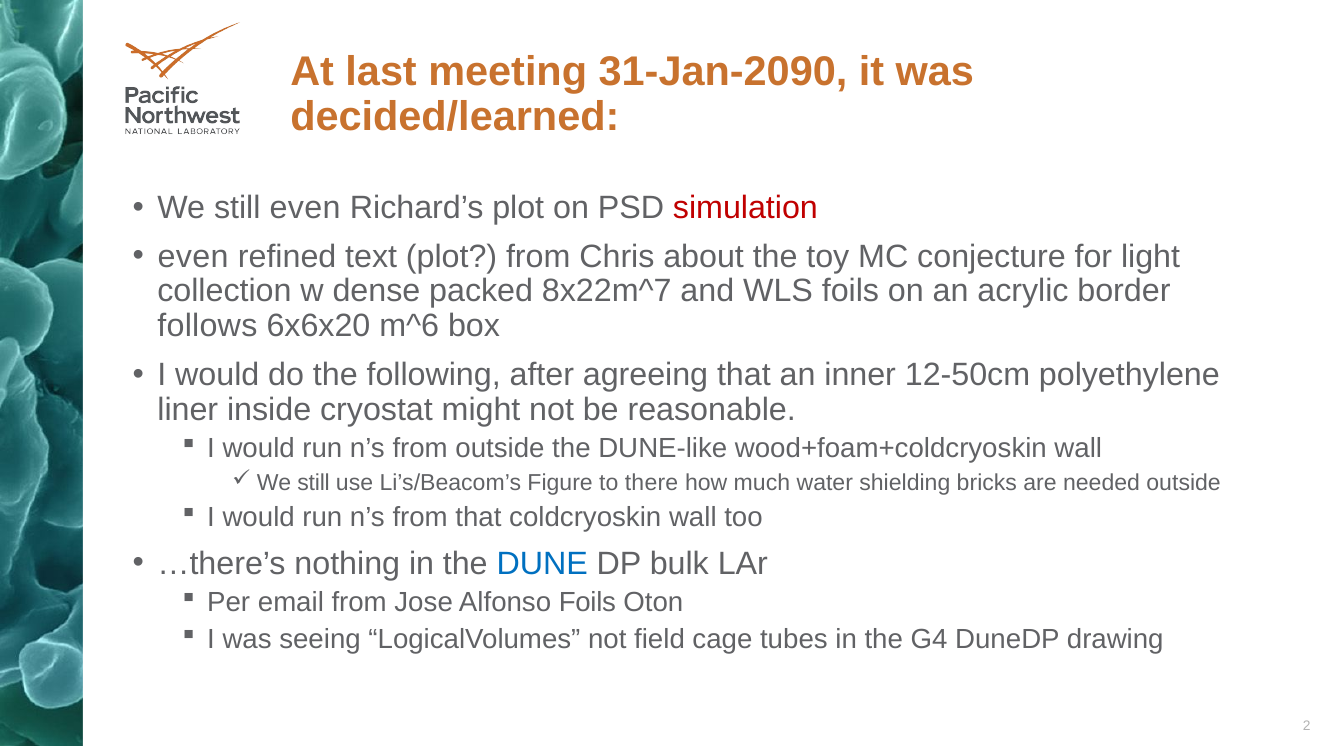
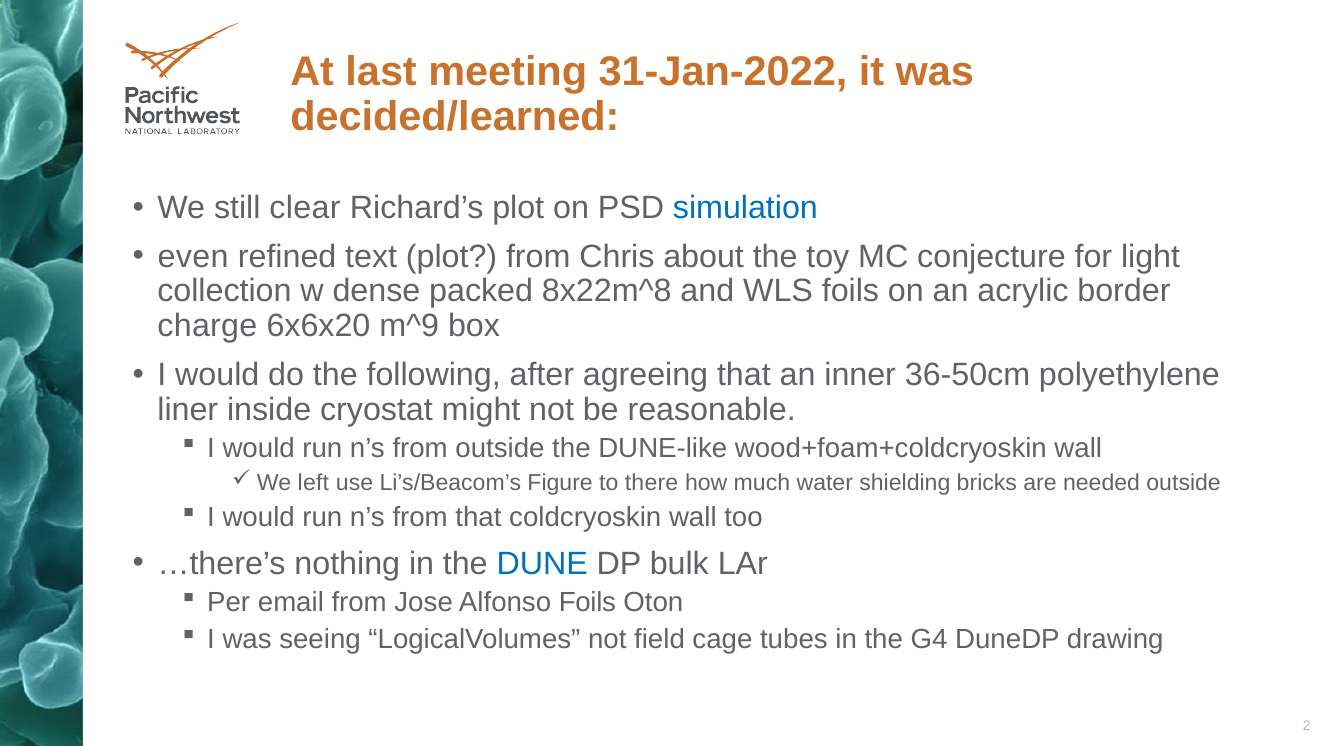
31-Jan-2090: 31-Jan-2090 -> 31-Jan-2022
still even: even -> clear
simulation colour: red -> blue
8x22m^7: 8x22m^7 -> 8x22m^8
follows: follows -> charge
m^6: m^6 -> m^9
12-50cm: 12-50cm -> 36-50cm
still at (314, 483): still -> left
